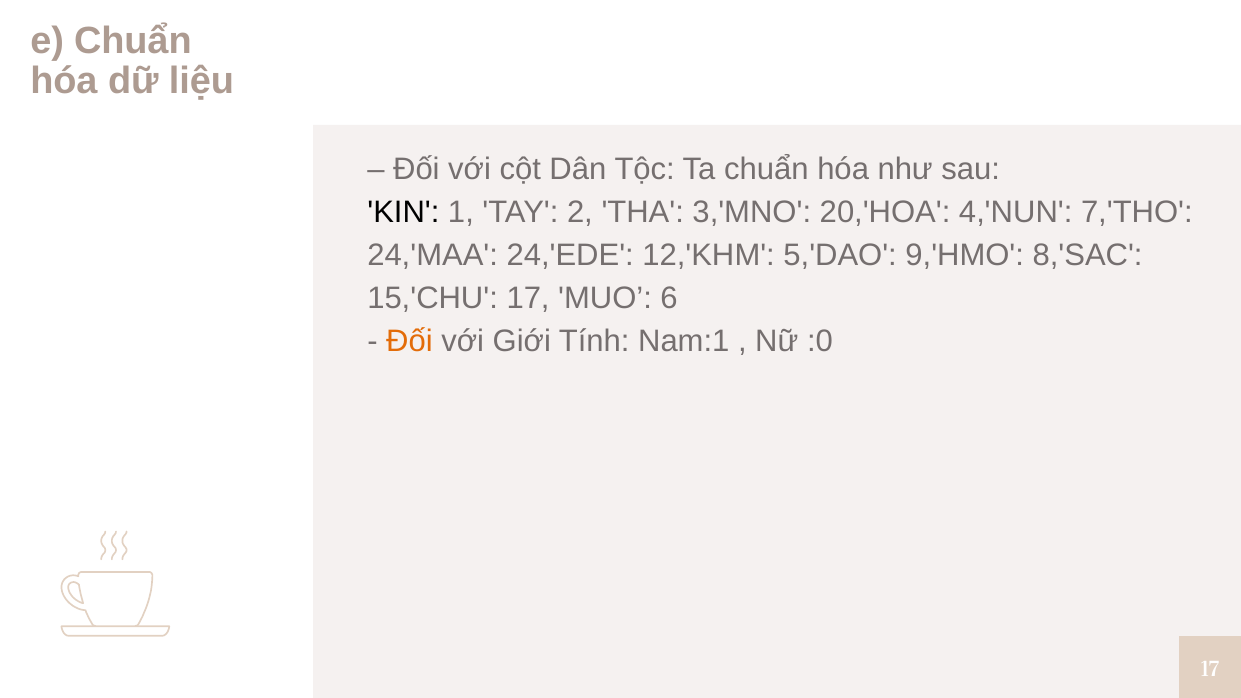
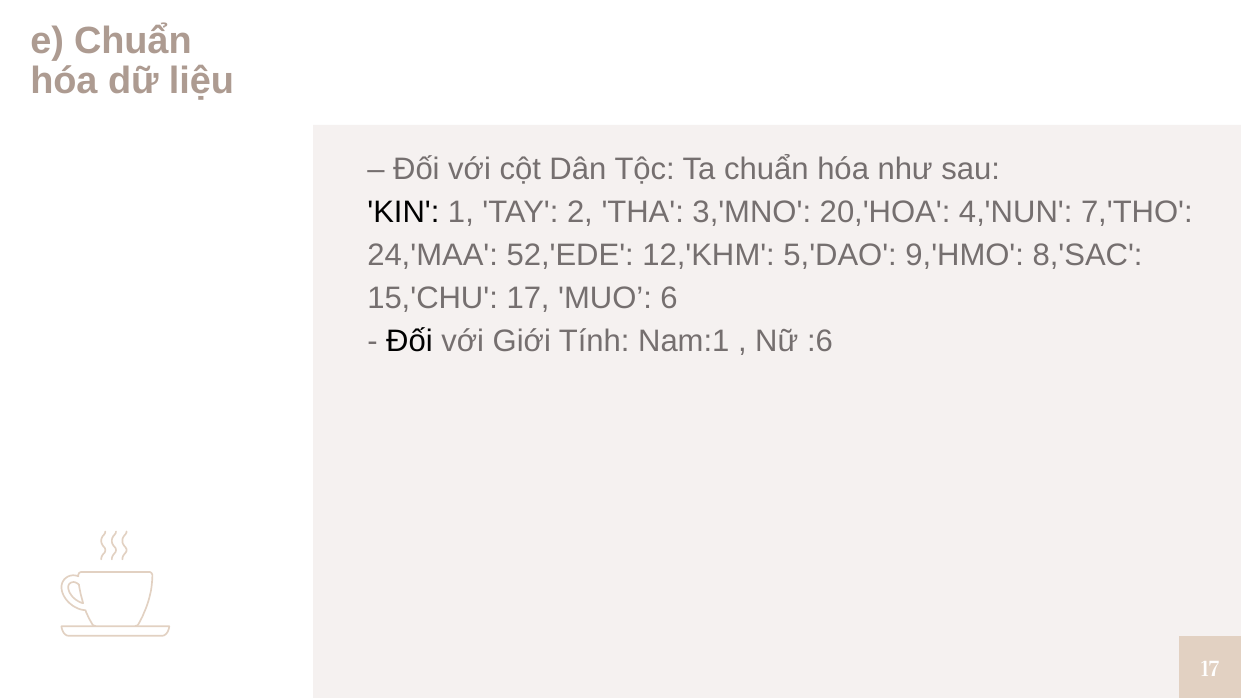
24,'EDE: 24,'EDE -> 52,'EDE
Đối at (409, 341) colour: orange -> black
:0: :0 -> :6
